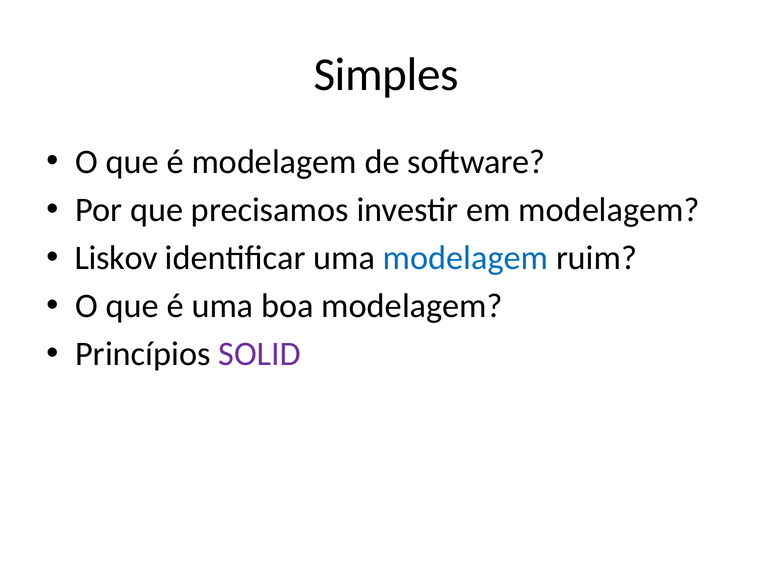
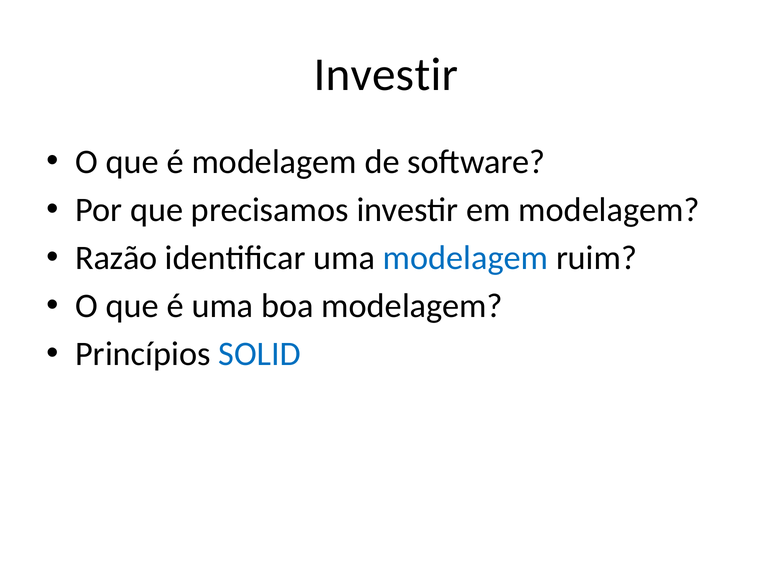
Simples at (386, 75): Simples -> Investir
Liskov: Liskov -> Razão
SOLID colour: purple -> blue
